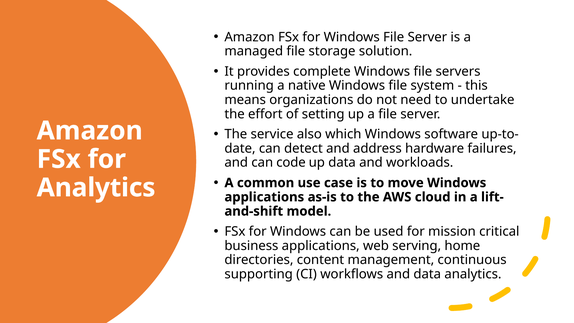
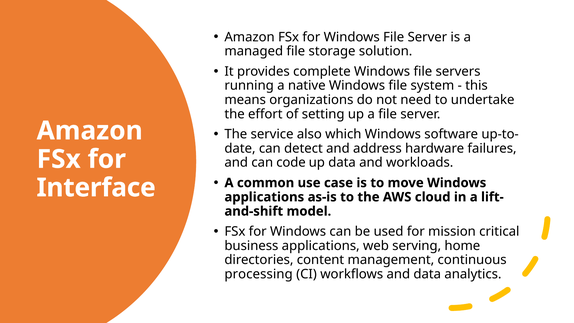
Analytics at (96, 188): Analytics -> Interface
supporting: supporting -> processing
